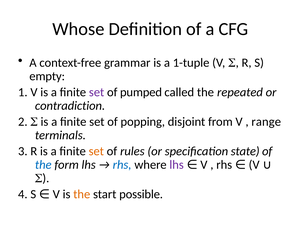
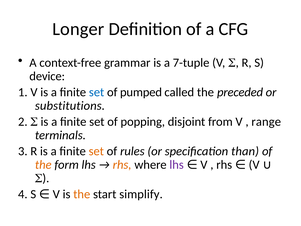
Whose: Whose -> Longer
1-tuple: 1-tuple -> 7-tuple
empty: empty -> device
set at (97, 92) colour: purple -> blue
repeated: repeated -> preceded
contradiction: contradiction -> substitutions
state: state -> than
the at (43, 165) colour: blue -> orange
rhs at (122, 165) colour: blue -> orange
possible: possible -> simplify
